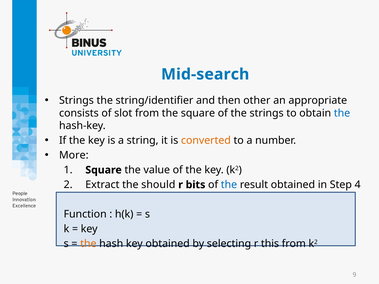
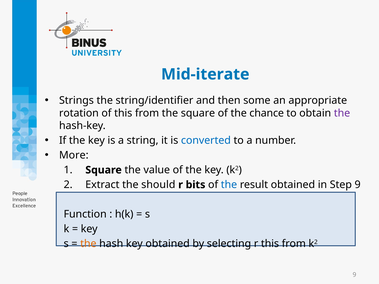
Mid-search: Mid-search -> Mid-iterate
other: other -> some
consists: consists -> rotation
of slot: slot -> this
the strings: strings -> chance
the at (342, 113) colour: blue -> purple
converted colour: orange -> blue
Step 4: 4 -> 9
